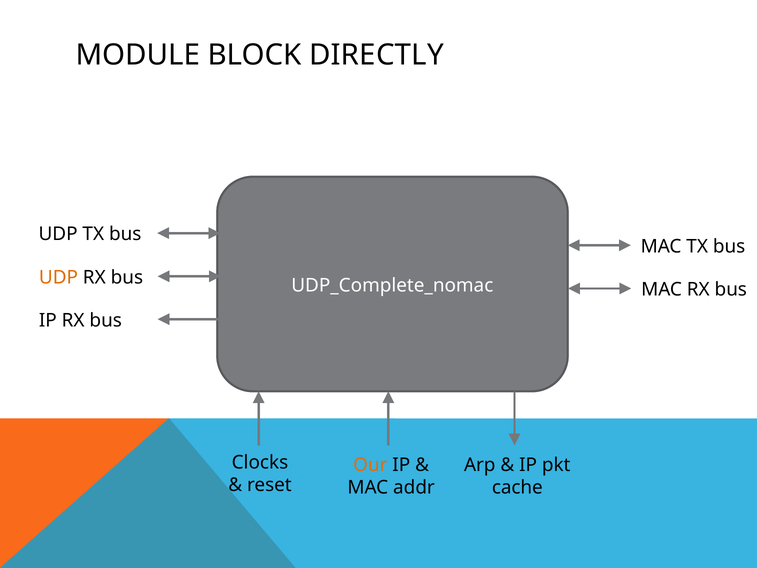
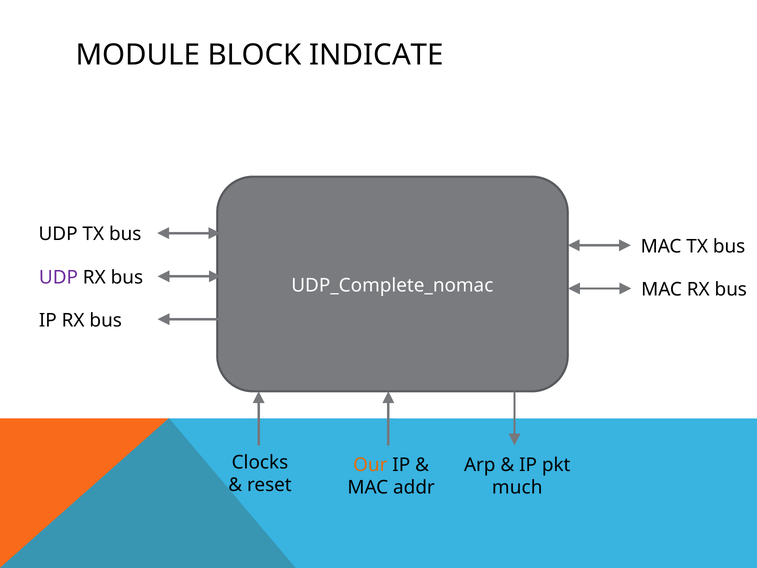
DIRECTLY: DIRECTLY -> INDICATE
UDP at (59, 277) colour: orange -> purple
cache: cache -> much
